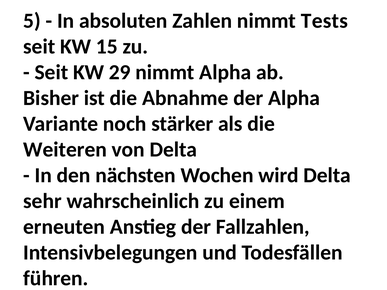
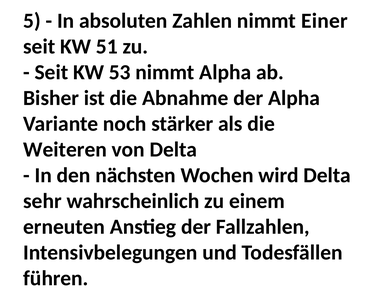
Tests: Tests -> Einer
15: 15 -> 51
29: 29 -> 53
